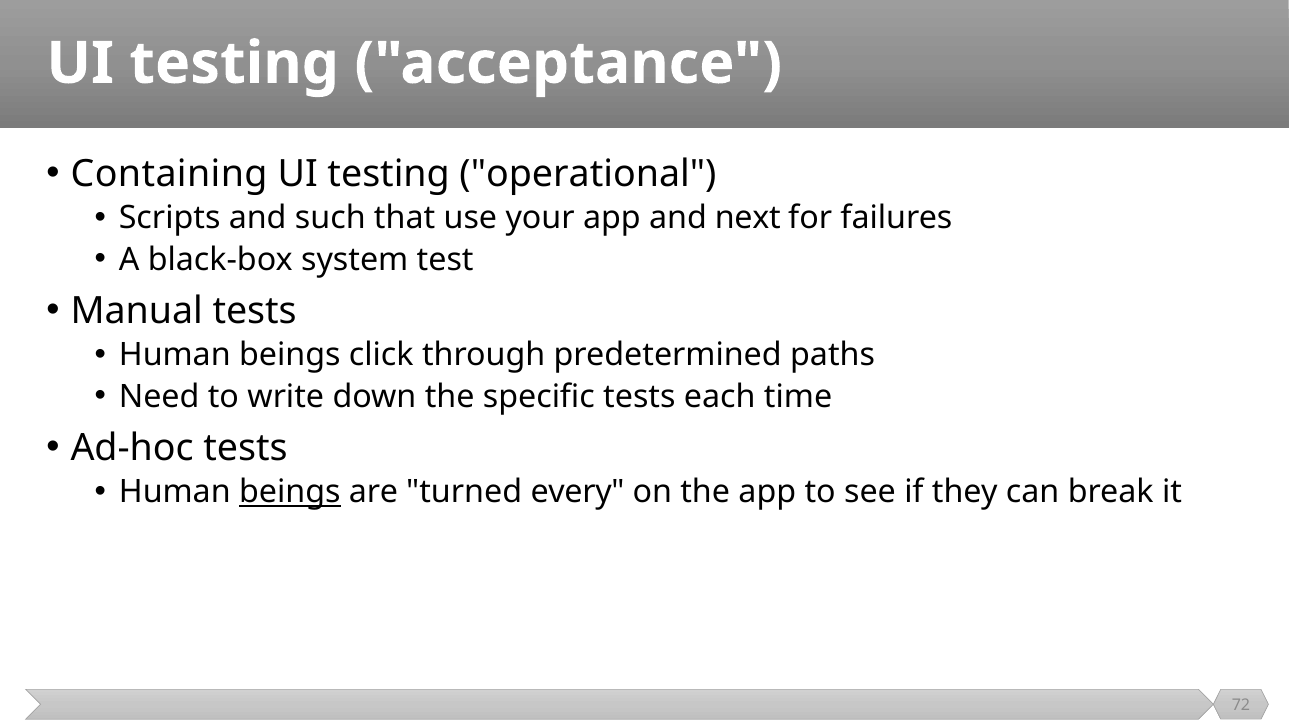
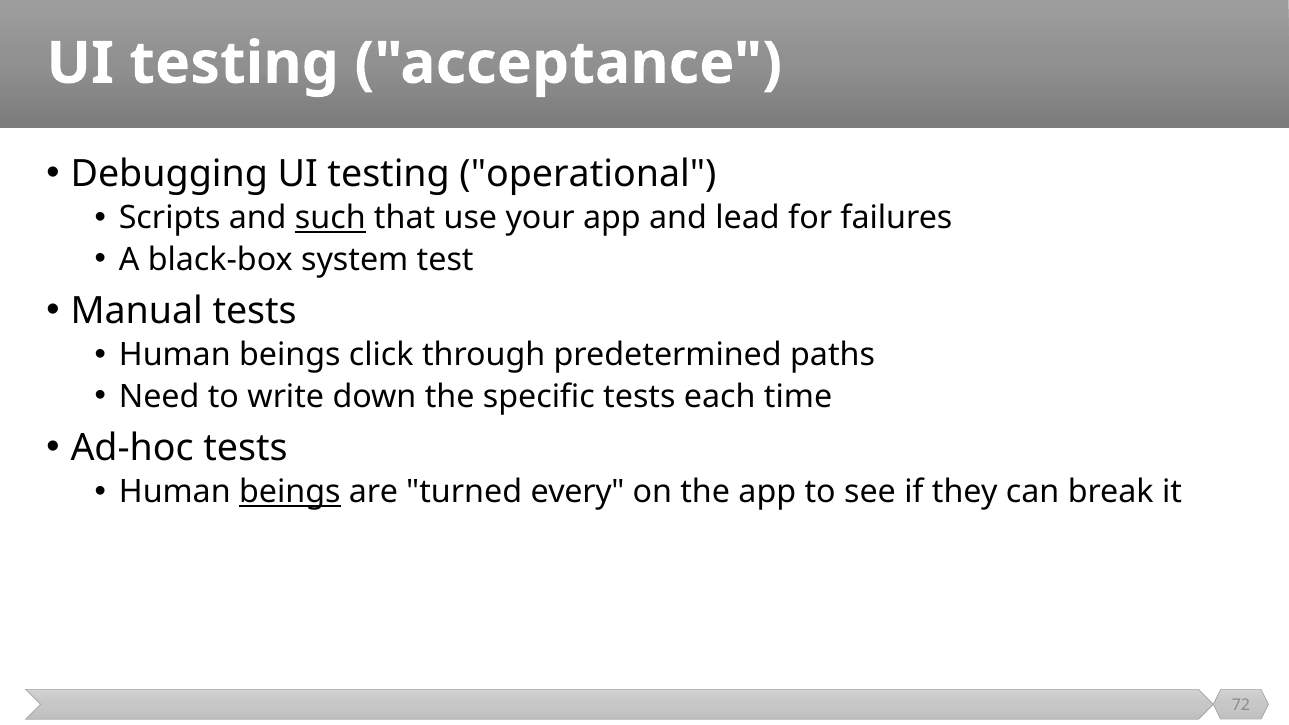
Containing: Containing -> Debugging
such underline: none -> present
next: next -> lead
